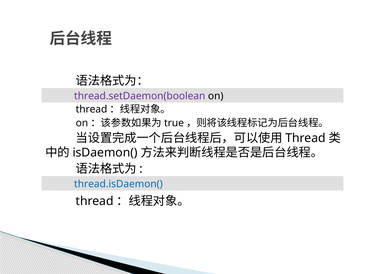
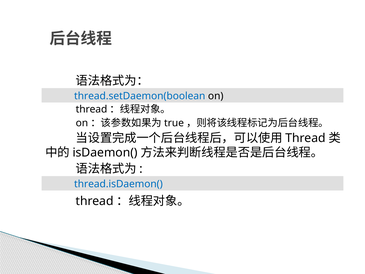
thread.setDaemon(boolean colour: purple -> blue
